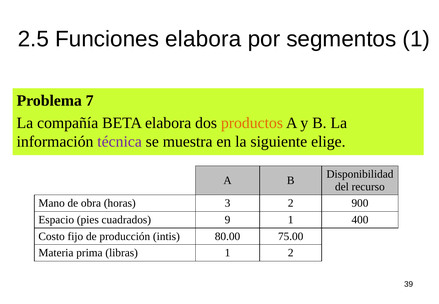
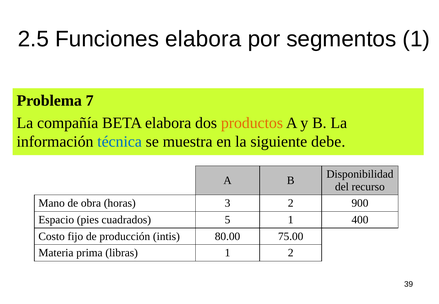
técnica colour: purple -> blue
elige: elige -> debe
9: 9 -> 5
